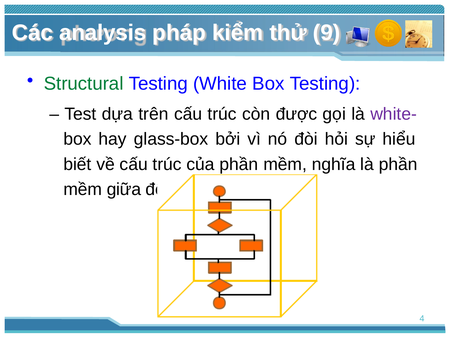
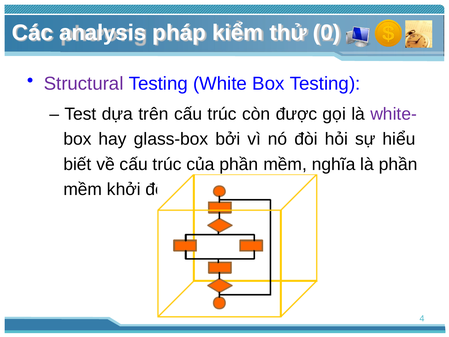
9: 9 -> 0
Structural colour: green -> purple
giữa: giữa -> khởi
